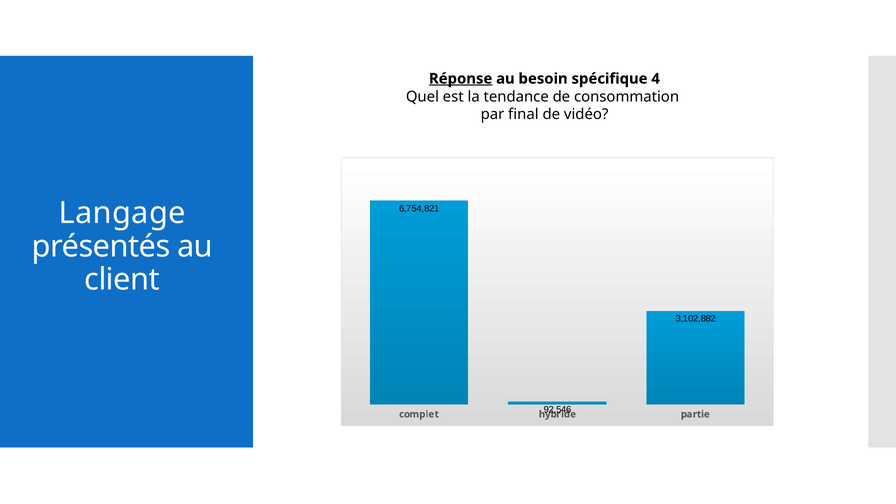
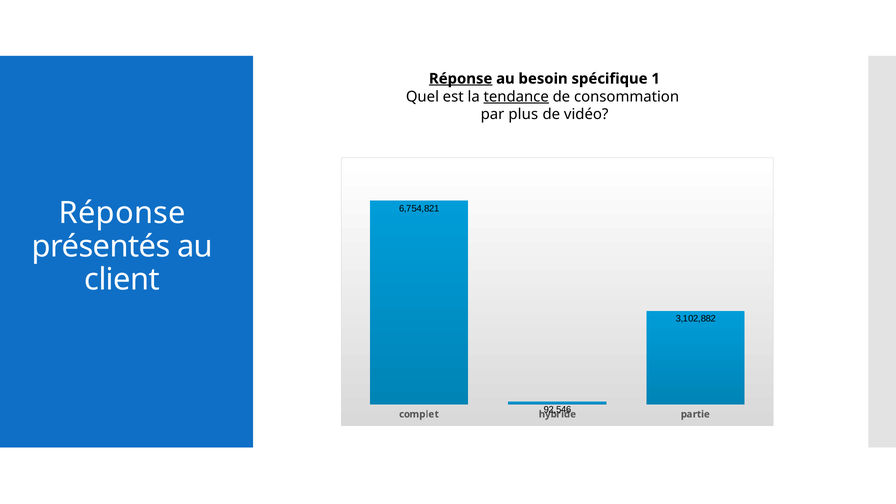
4: 4 -> 1
tendance underline: none -> present
final: final -> plus
Langage at (122, 213): Langage -> Réponse
